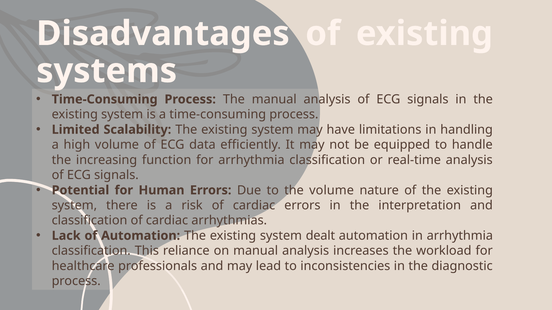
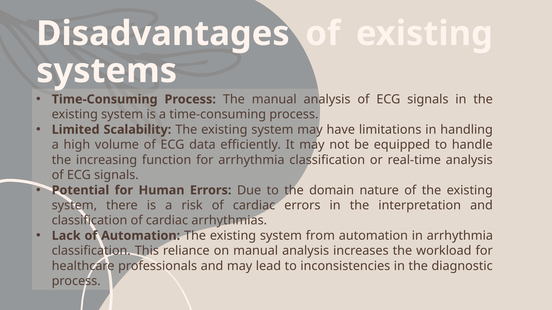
the volume: volume -> domain
dealt: dealt -> from
